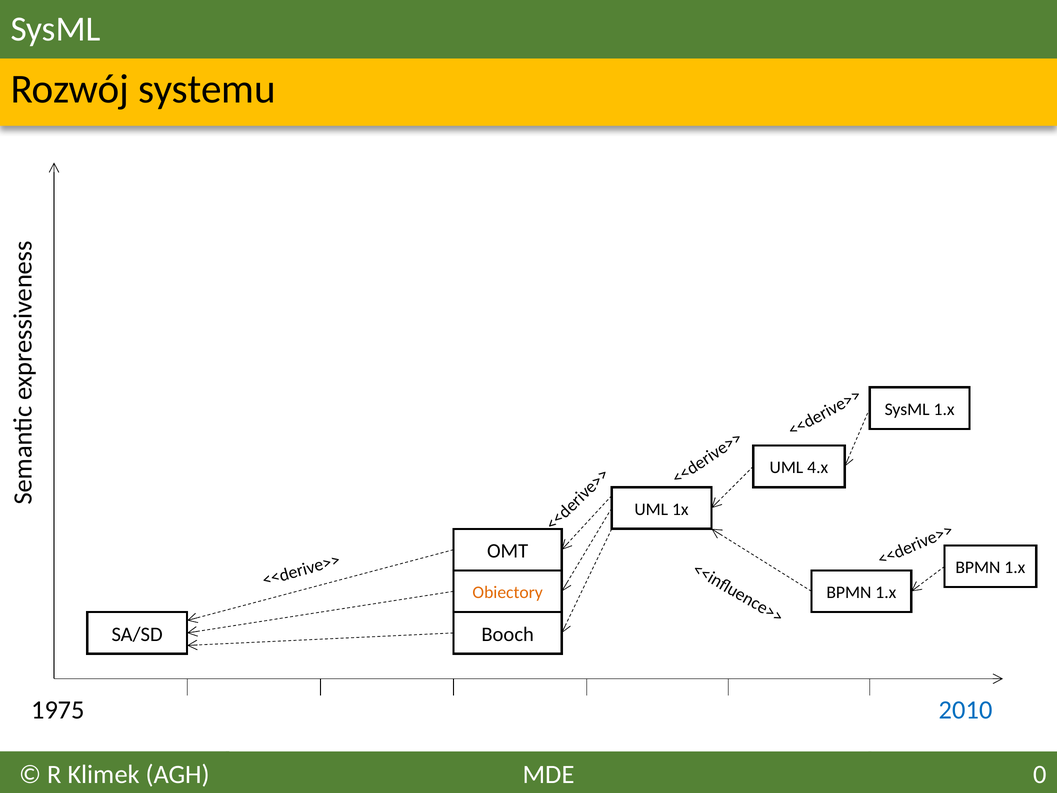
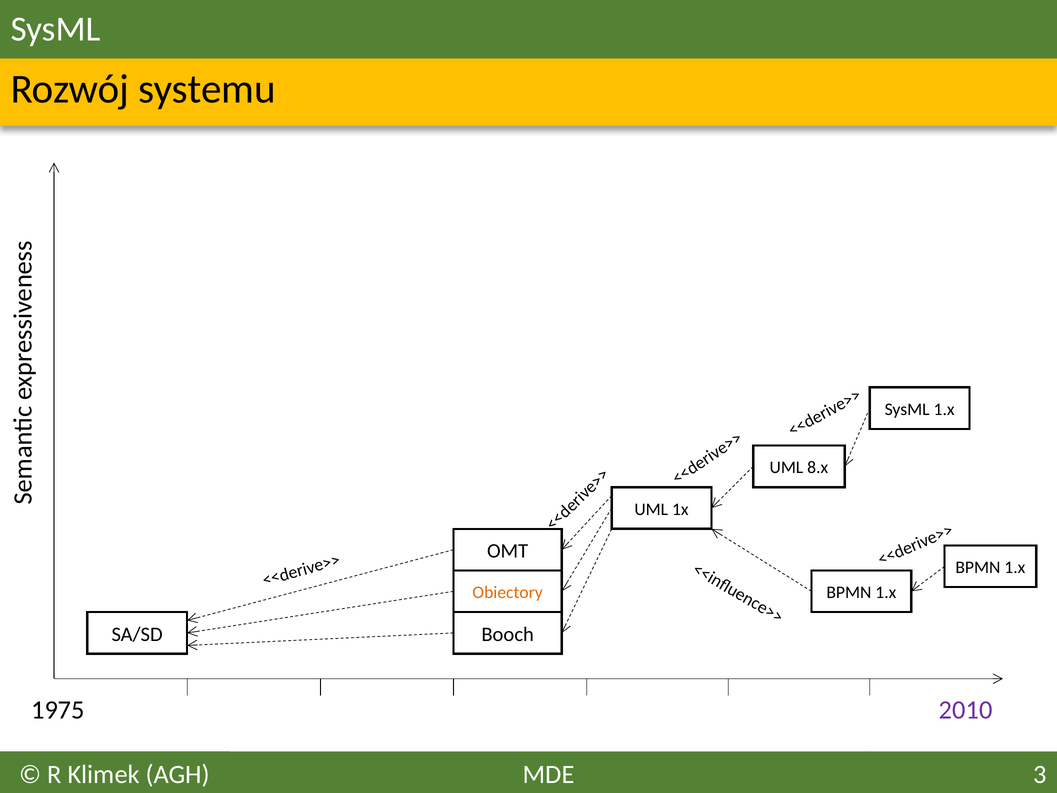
4.x: 4.x -> 8.x
2010 colour: blue -> purple
0: 0 -> 3
